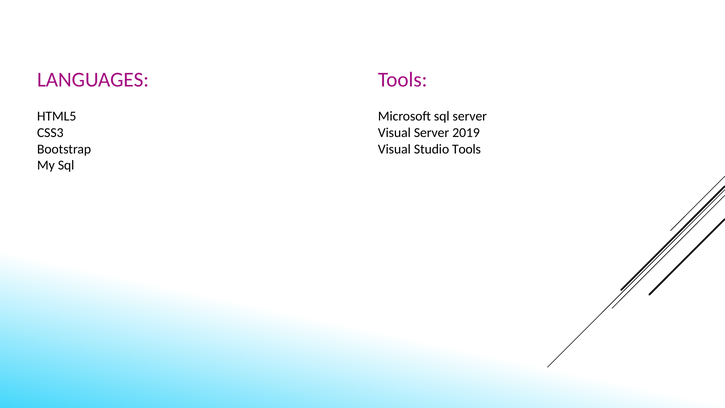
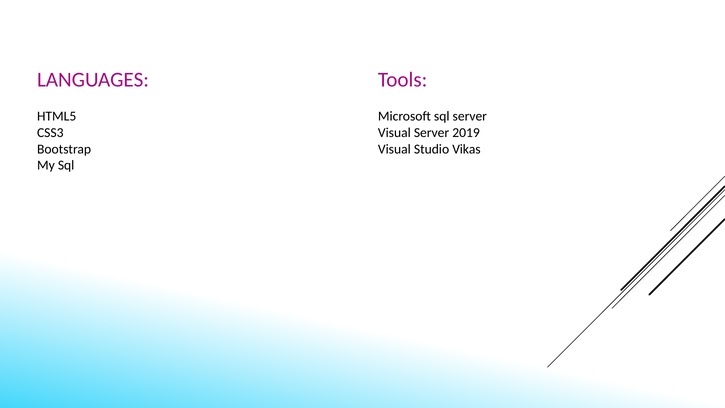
Studio Tools: Tools -> Vikas
